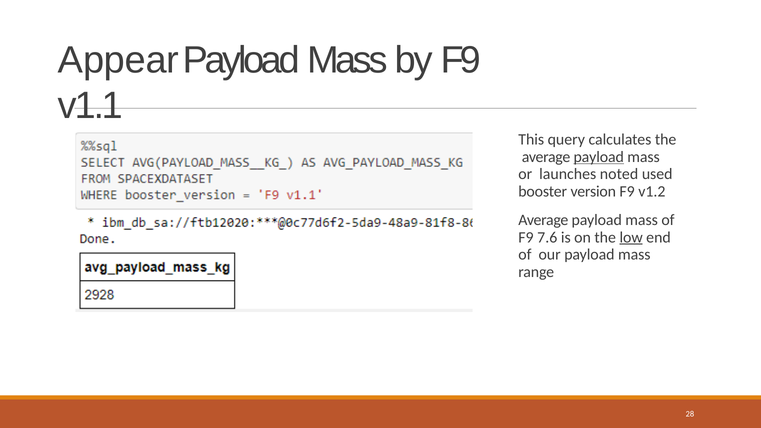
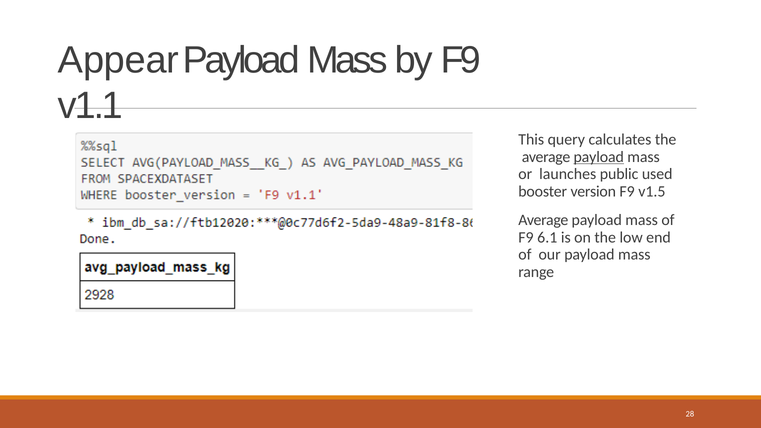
noted: noted -> public
v1.2: v1.2 -> v1.5
7.6: 7.6 -> 6.1
low underline: present -> none
